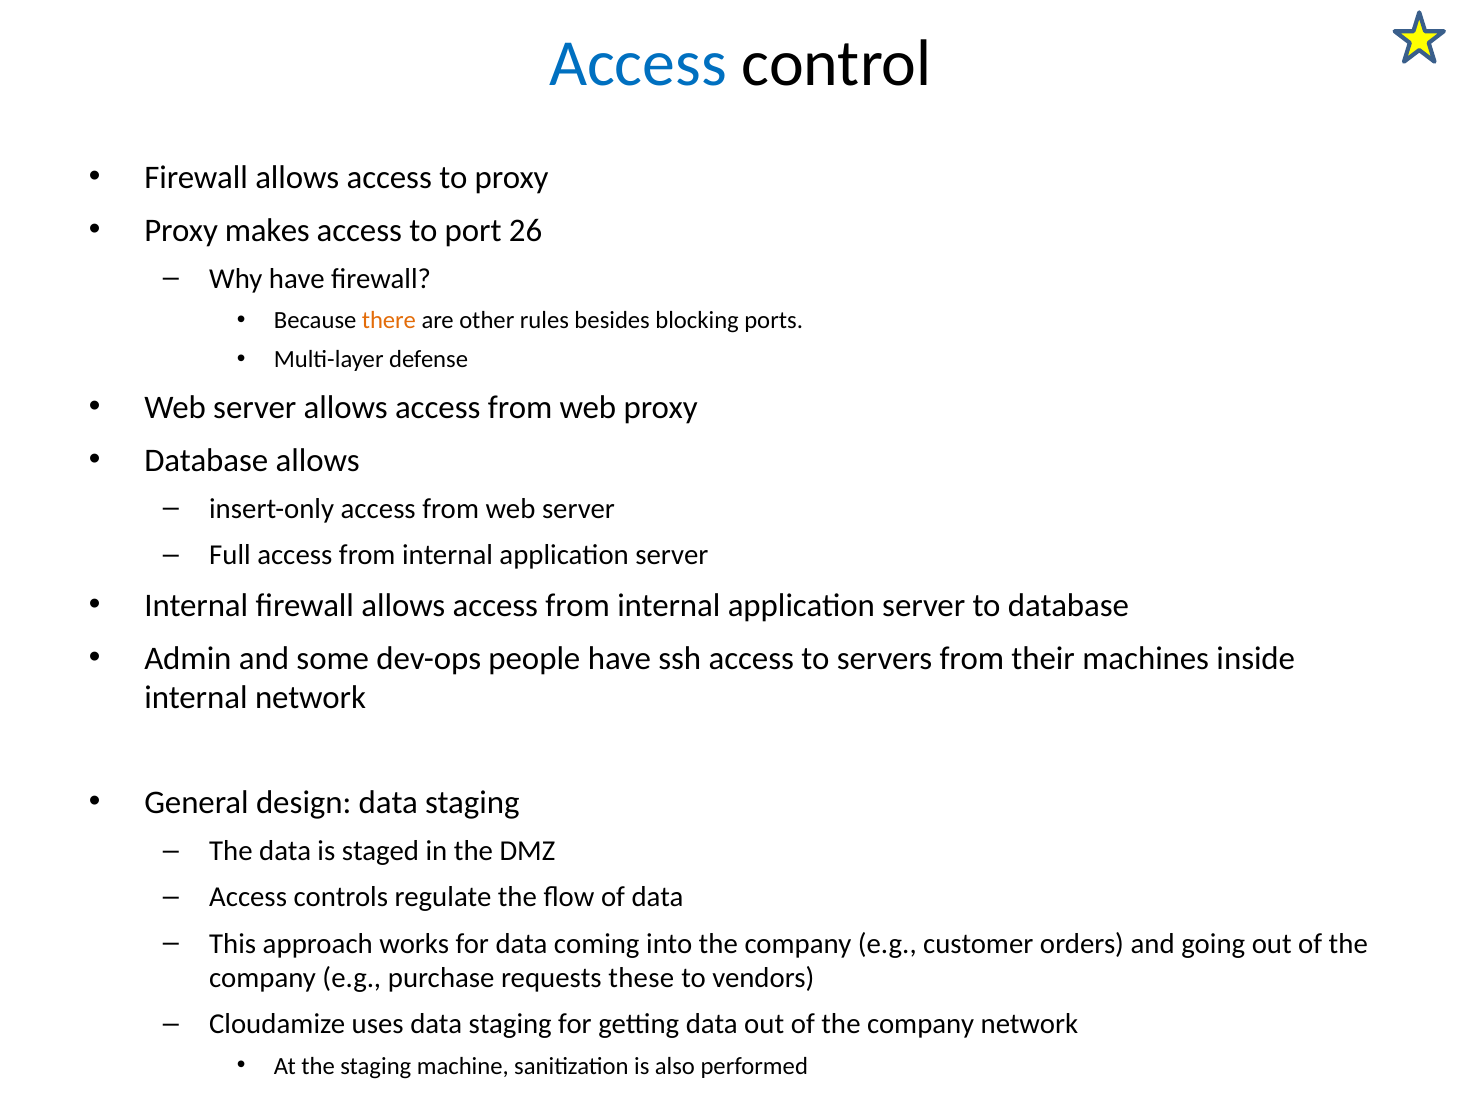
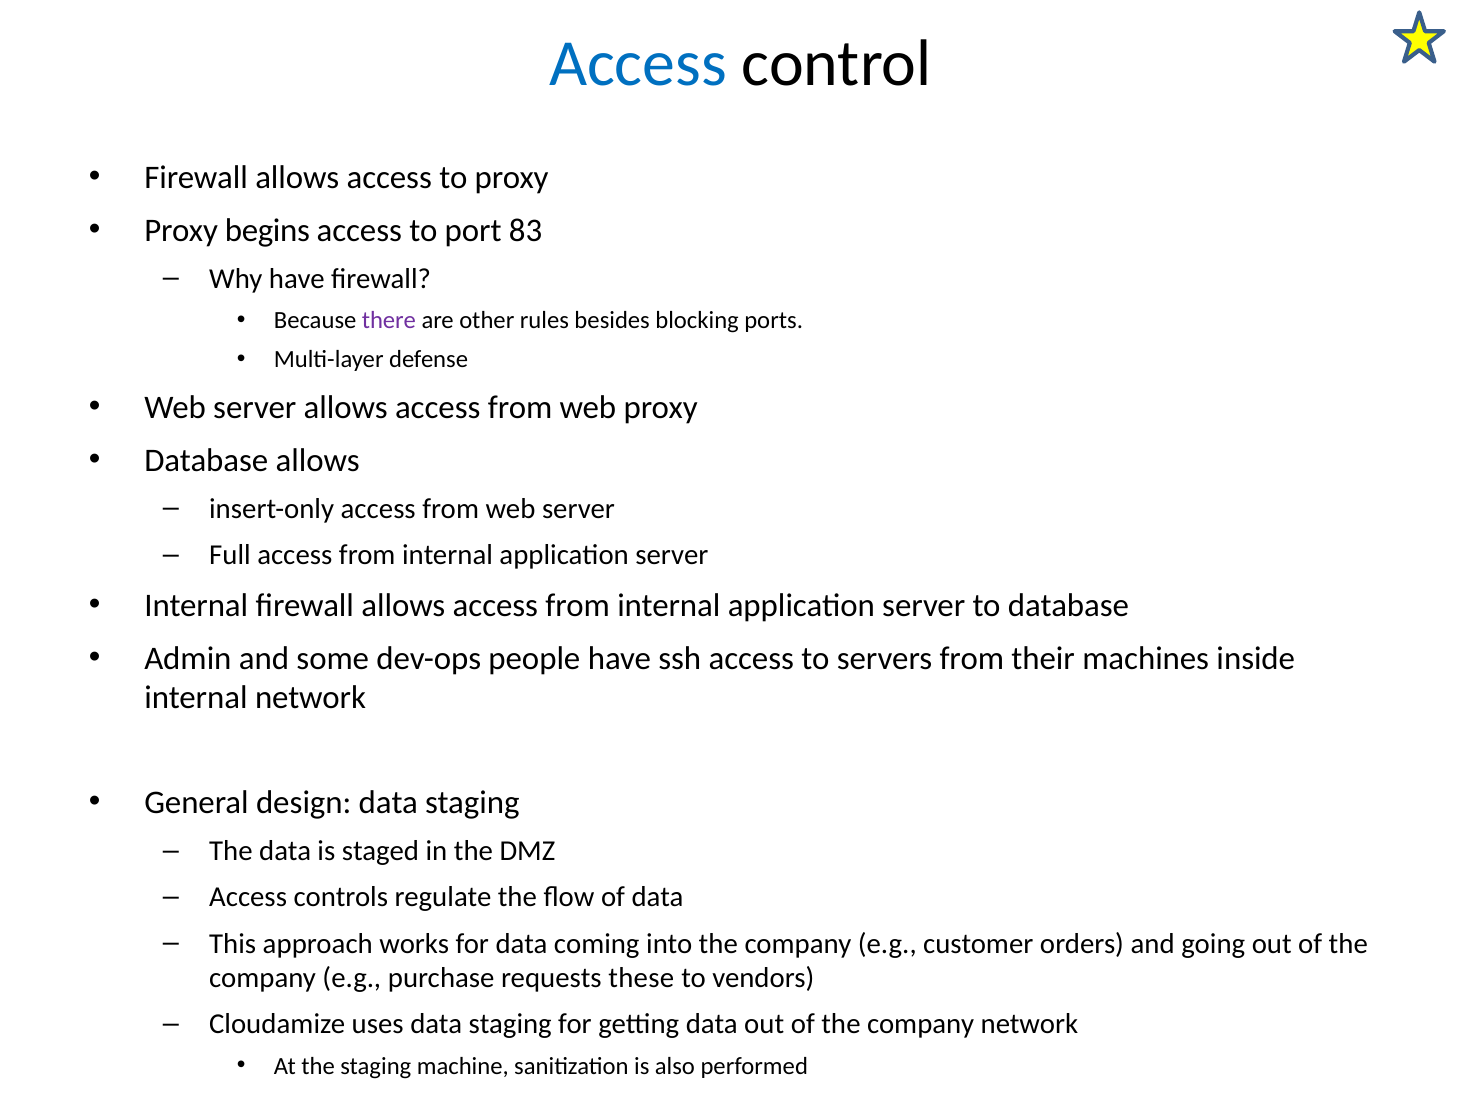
makes: makes -> begins
26: 26 -> 83
there colour: orange -> purple
